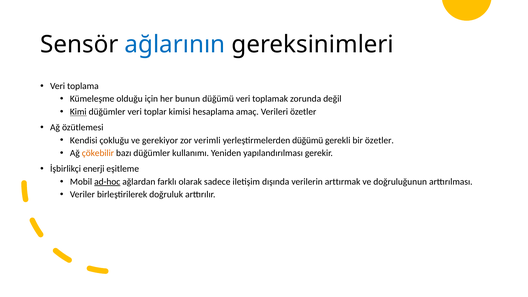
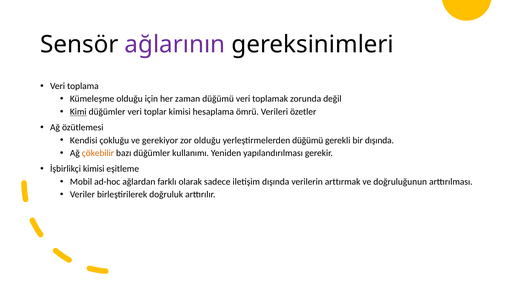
ağlarının colour: blue -> purple
bunun: bunun -> zaman
amaç: amaç -> ömrü
zor verimli: verimli -> olduğu
bir özetler: özetler -> dışında
İşbirlikçi enerji: enerji -> kimisi
ad-hoc underline: present -> none
